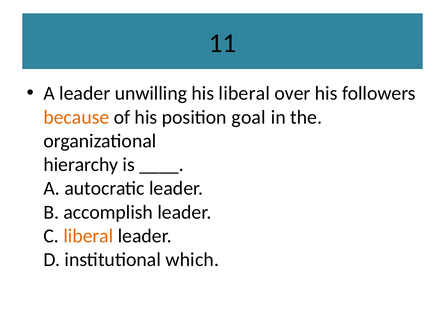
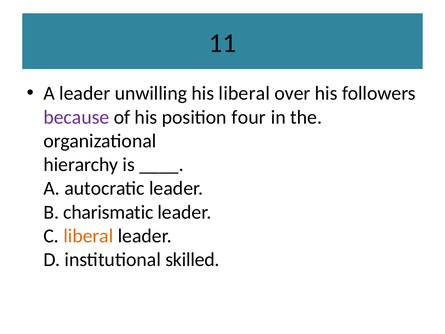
because colour: orange -> purple
goal: goal -> four
accomplish: accomplish -> charismatic
which: which -> skilled
